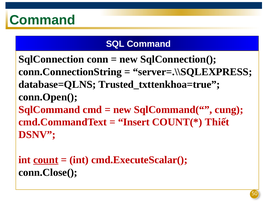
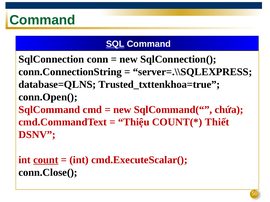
SQL underline: none -> present
cung: cung -> chứa
Insert: Insert -> Thiệu
